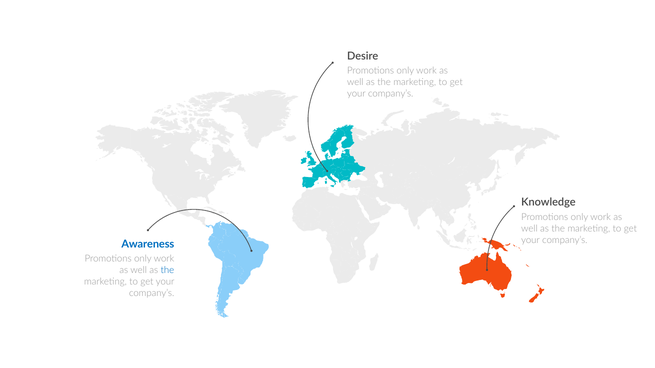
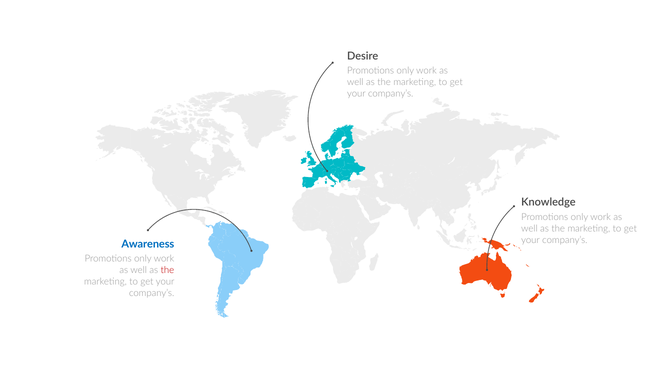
the at (167, 271) colour: blue -> red
